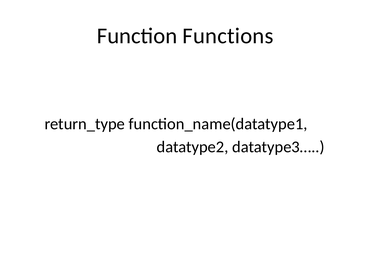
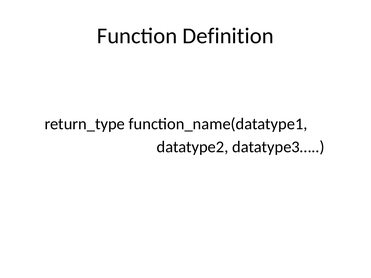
Functions: Functions -> Definition
